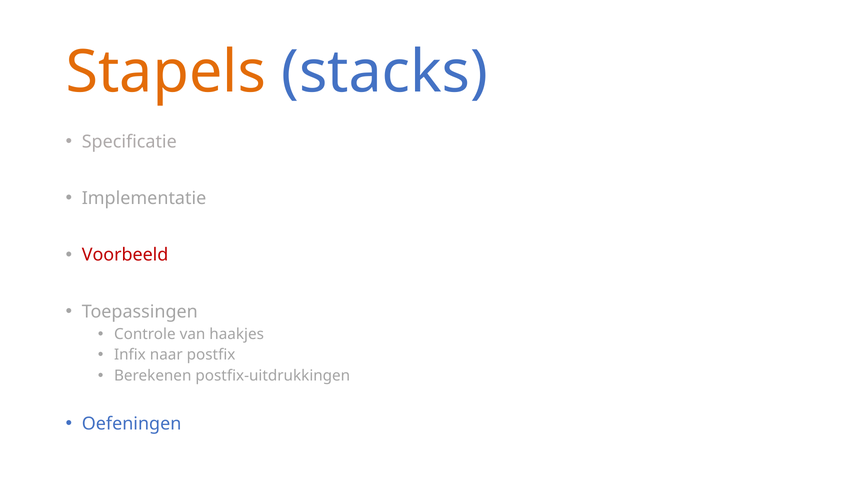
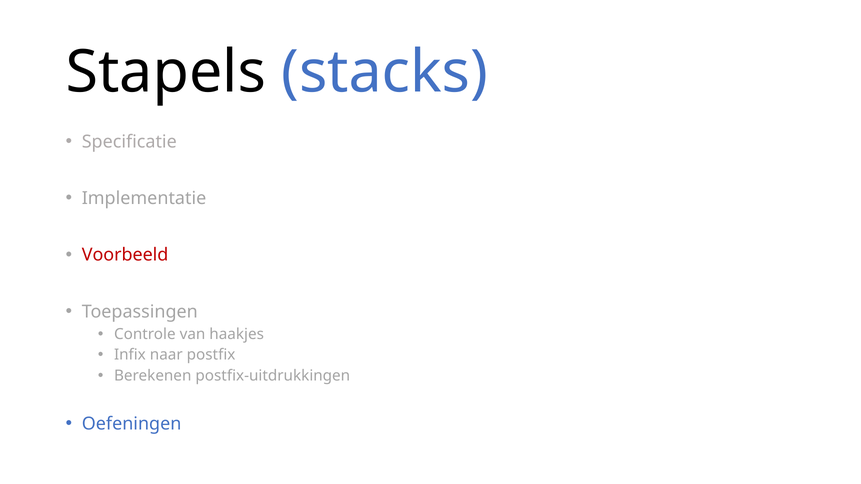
Stapels colour: orange -> black
